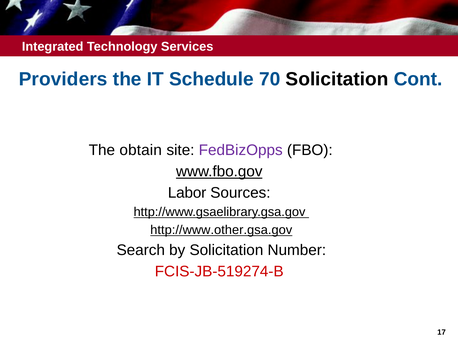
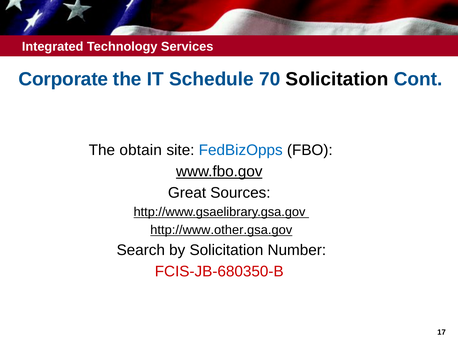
Providers: Providers -> Corporate
FedBizOpps colour: purple -> blue
Labor: Labor -> Great
FCIS-JB-519274-B: FCIS-JB-519274-B -> FCIS-JB-680350-B
